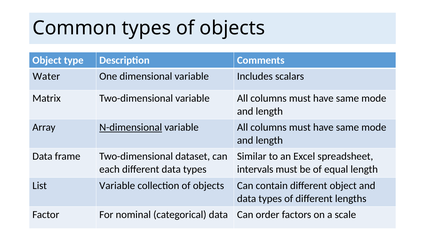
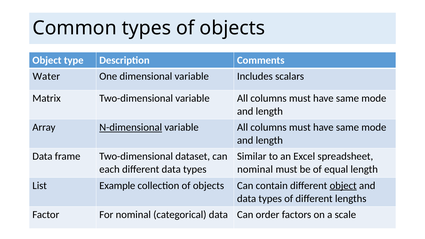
intervals at (255, 169): intervals -> nominal
List Variable: Variable -> Example
object at (343, 186) underline: none -> present
